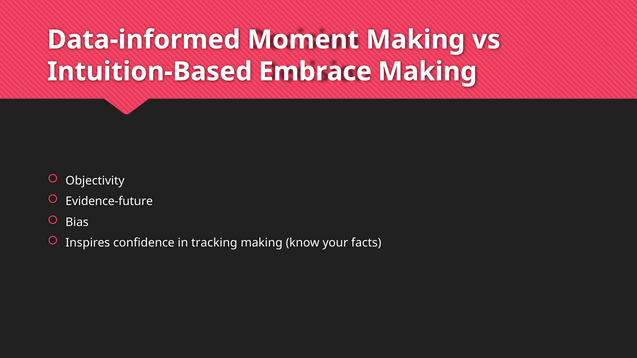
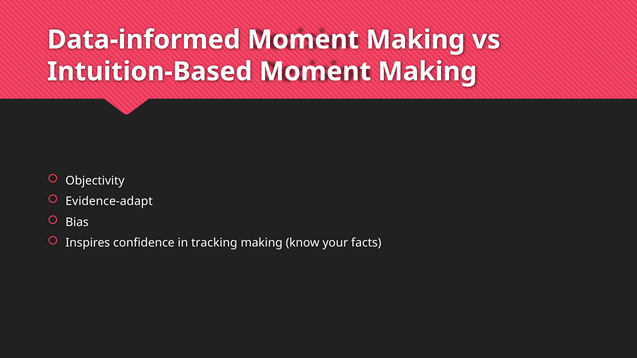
Intuition-Based Embrace: Embrace -> Moment
Evidence-future: Evidence-future -> Evidence-adapt
